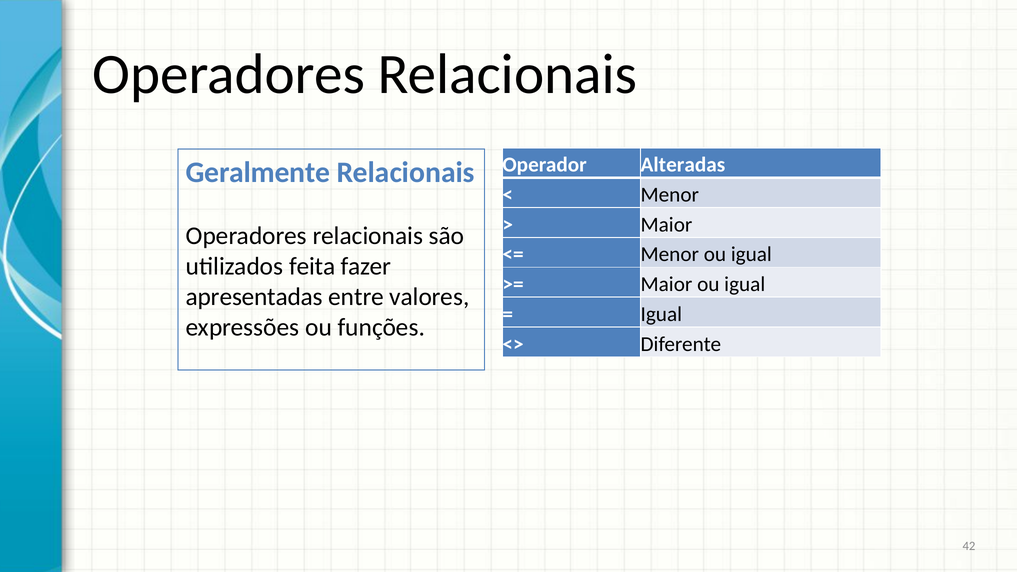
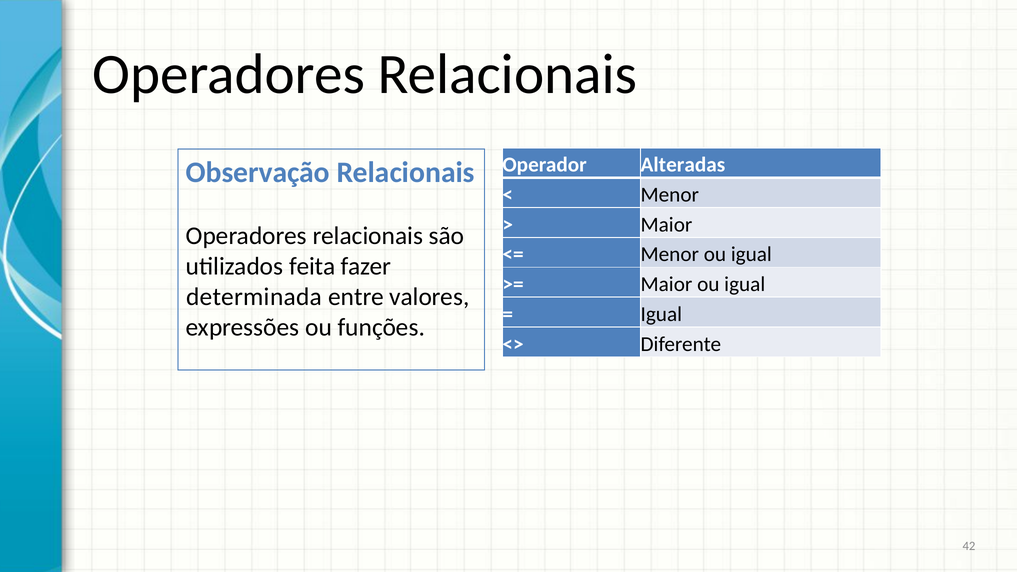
Geralmente: Geralmente -> Observação
apresentadas: apresentadas -> determinada
